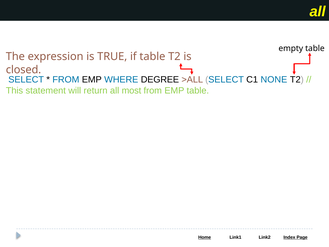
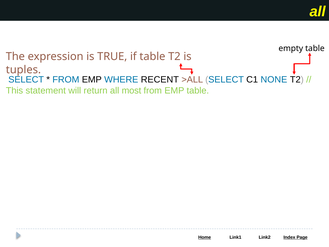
closed: closed -> tuples
DEGREE: DEGREE -> RECENT
